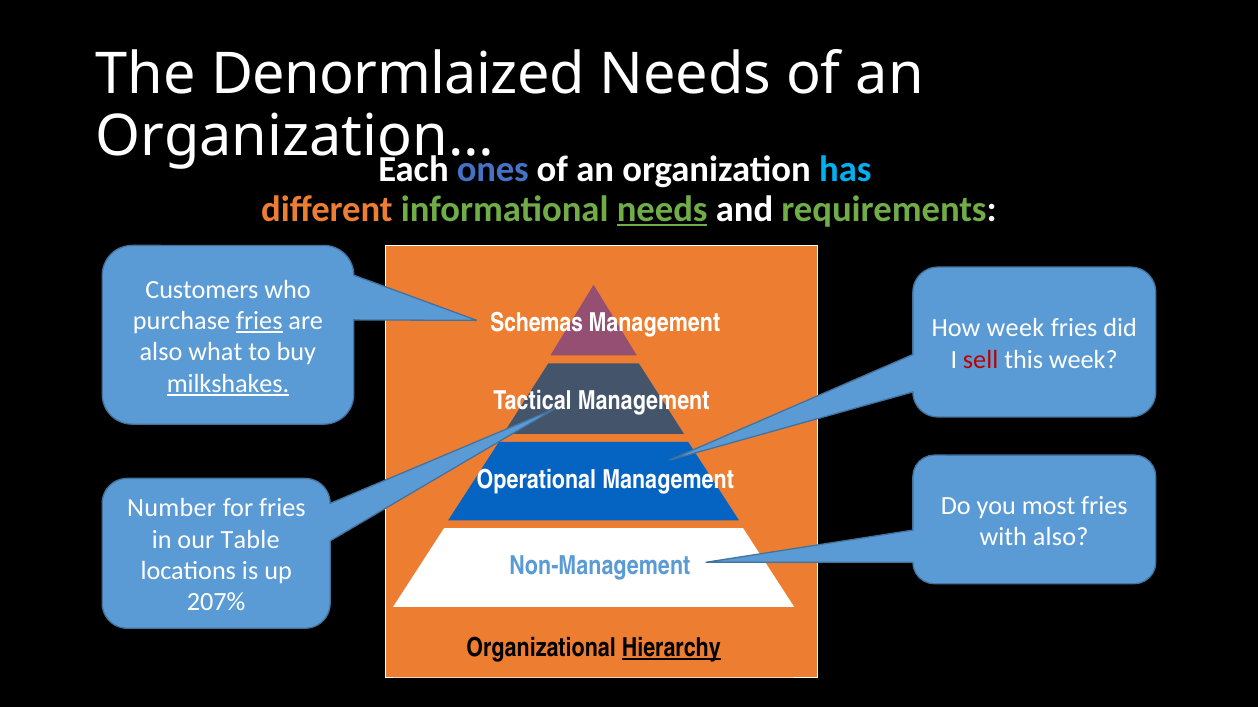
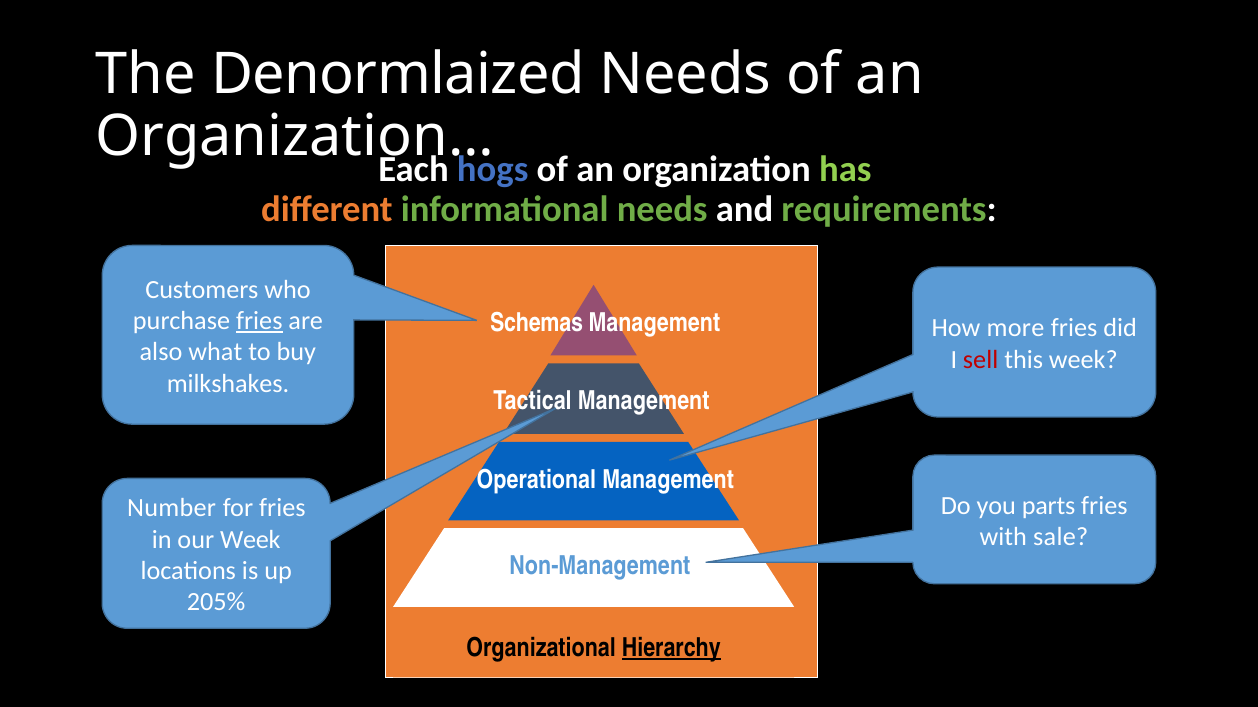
ones: ones -> hogs
has colour: light blue -> light green
needs at (662, 209) underline: present -> none
How week: week -> more
milkshakes underline: present -> none
most: most -> parts
with also: also -> sale
our Table: Table -> Week
207%: 207% -> 205%
